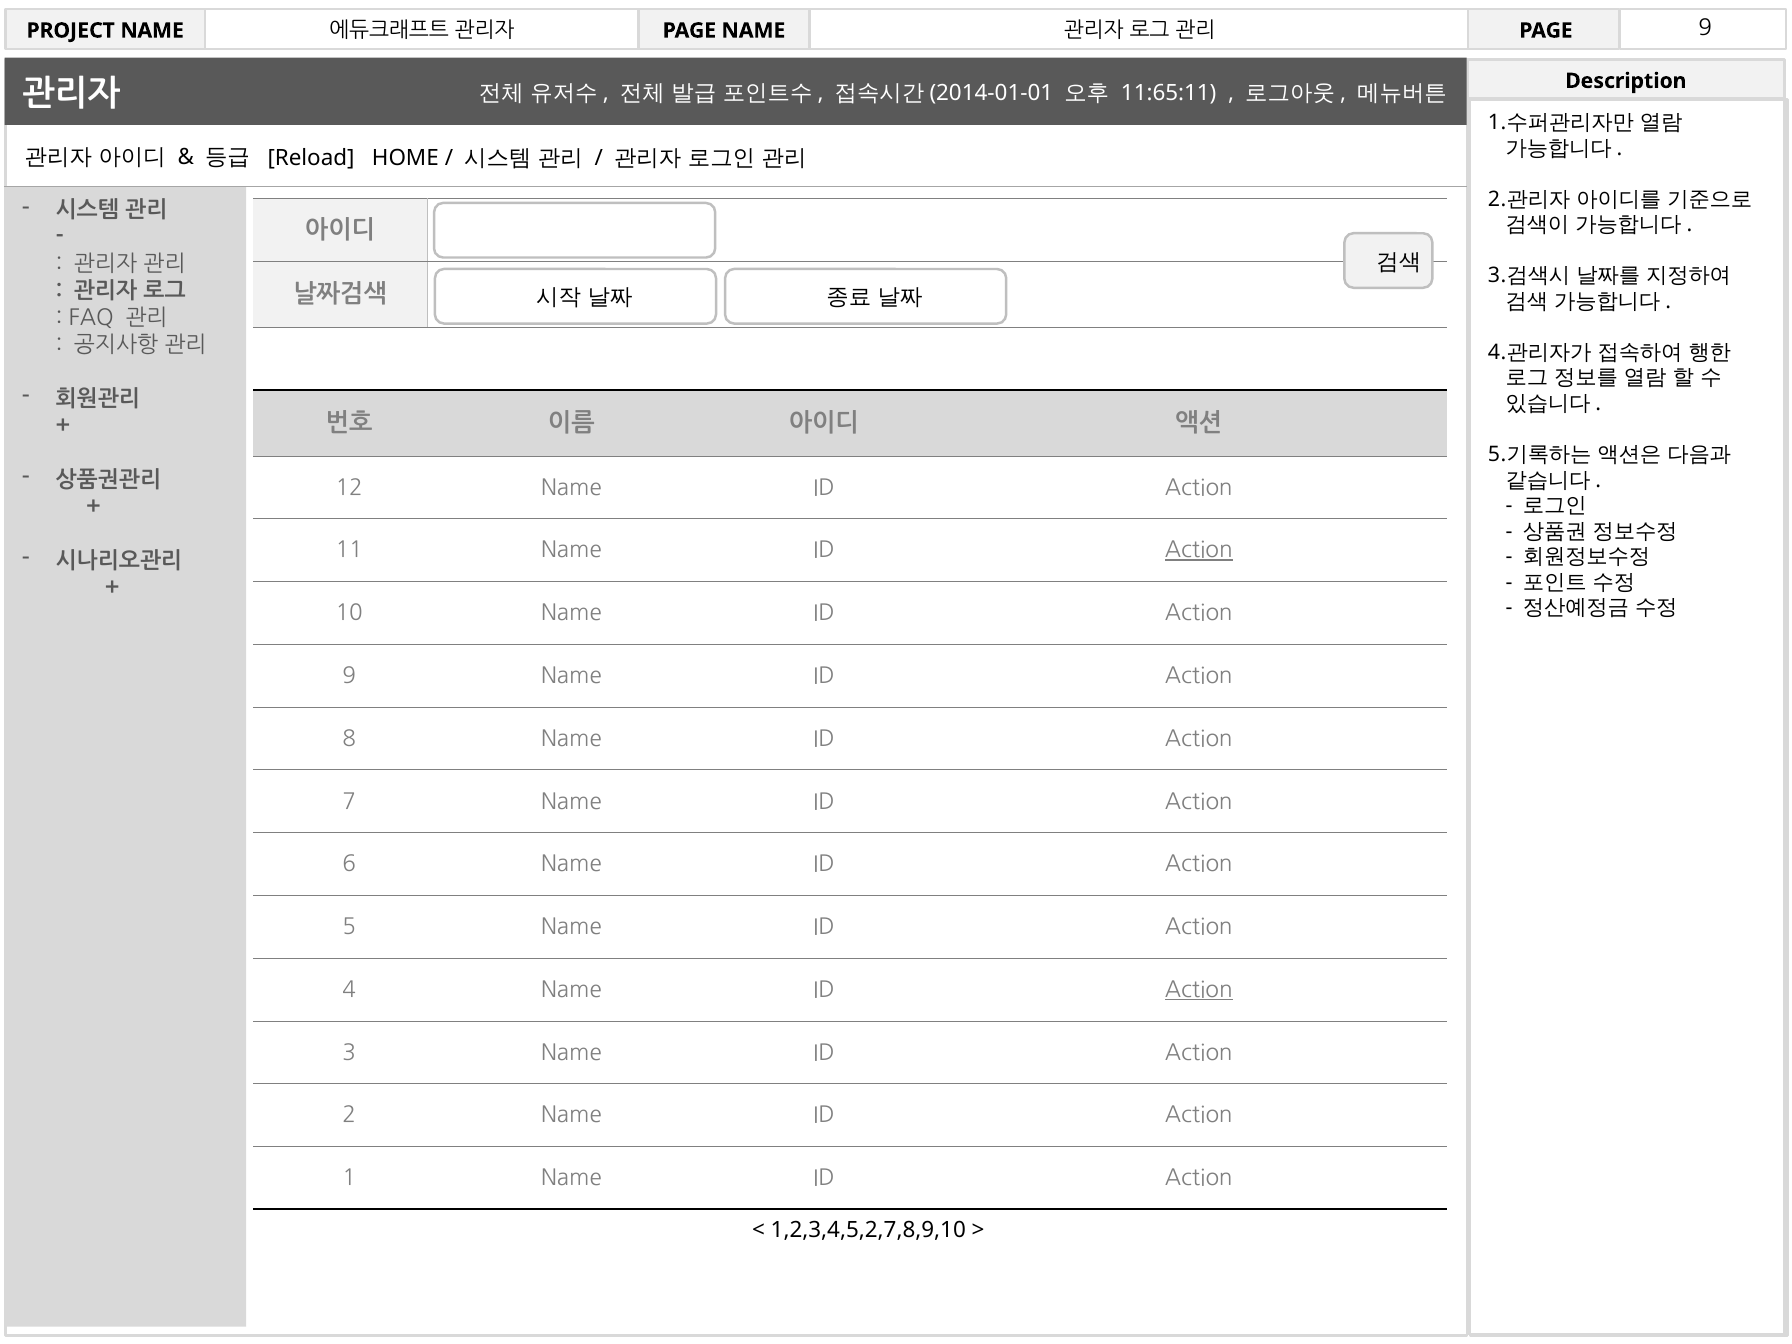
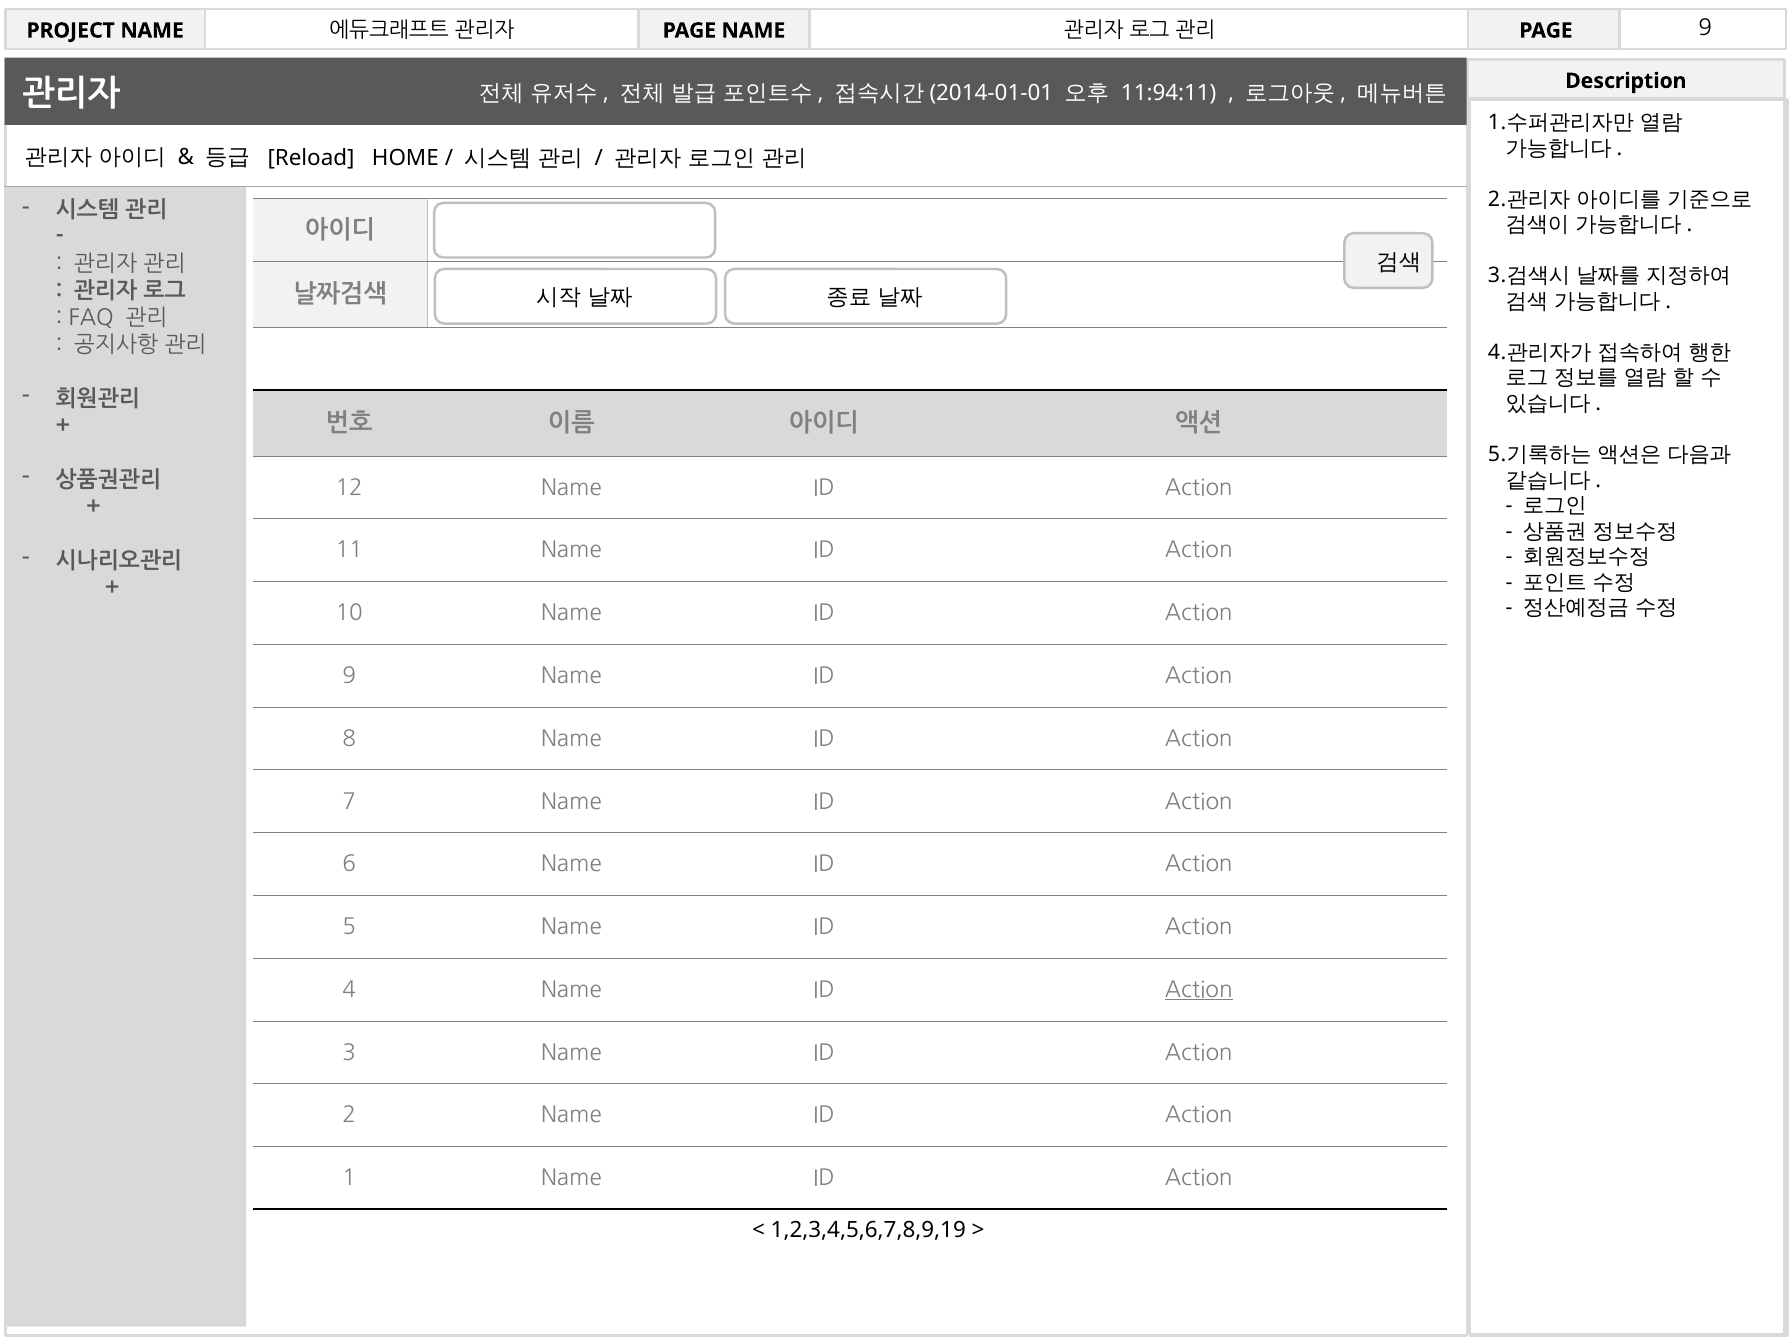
11:65:11: 11:65:11 -> 11:94:11
Action at (1199, 550) underline: present -> none
1,2,3,4,5,2,7,8,9,10: 1,2,3,4,5,2,7,8,9,10 -> 1,2,3,4,5,6,7,8,9,19
